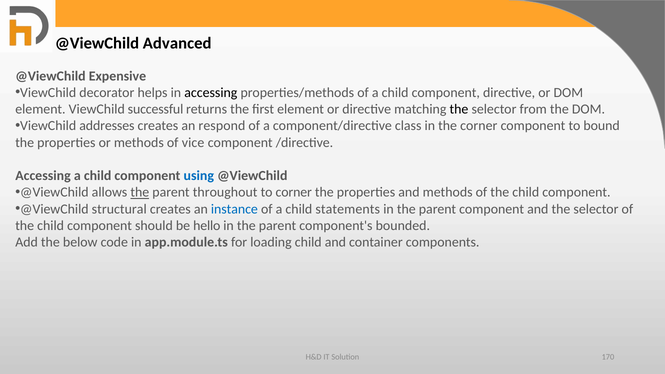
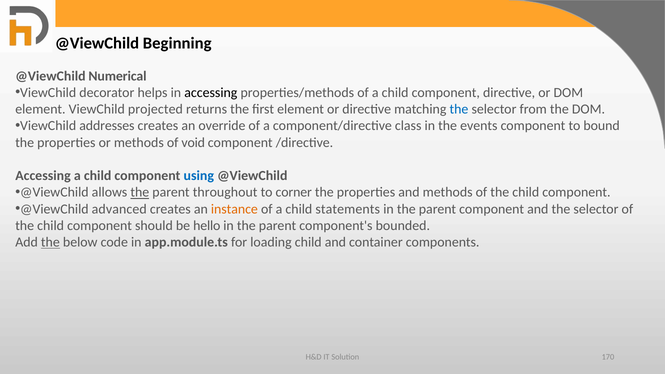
Advanced: Advanced -> Beginning
Expensive: Expensive -> Numerical
successful: successful -> projected
the at (459, 109) colour: black -> blue
respond: respond -> override
the corner: corner -> events
vice: vice -> void
structural: structural -> advanced
instance colour: blue -> orange
the at (50, 242) underline: none -> present
